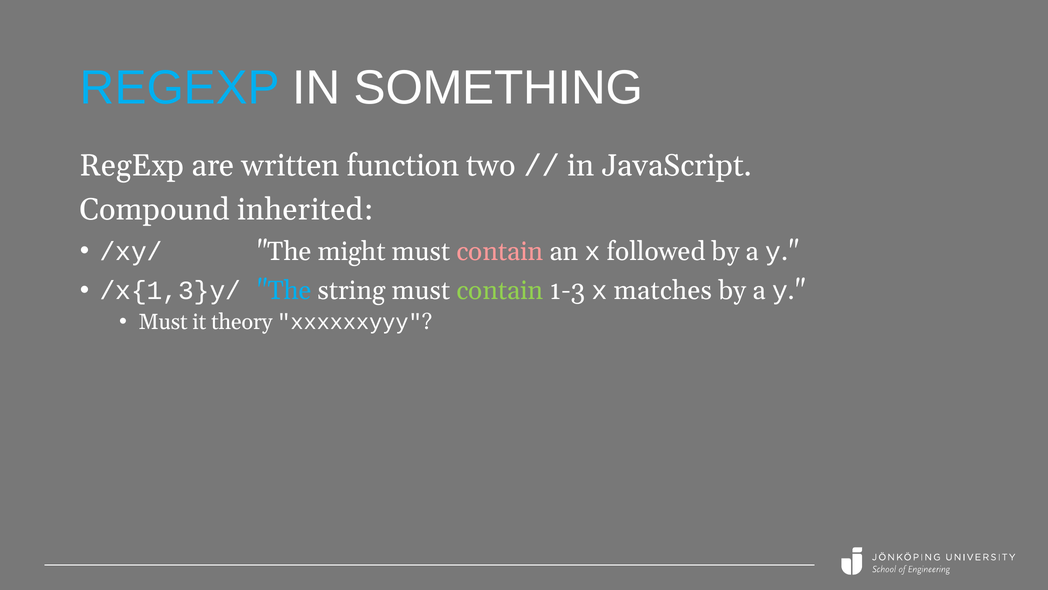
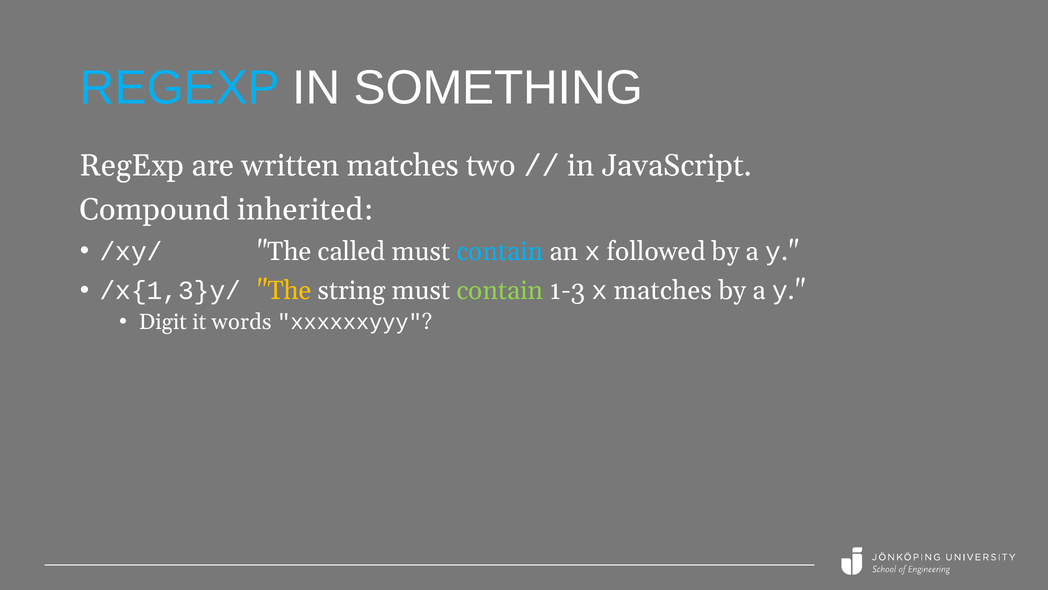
written function: function -> matches
might: might -> called
contain at (500, 251) colour: pink -> light blue
The at (284, 290) colour: light blue -> yellow
Must at (163, 322): Must -> Digit
theory: theory -> words
